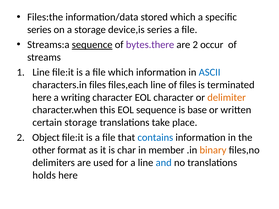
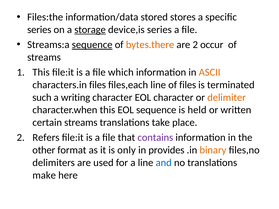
stored which: which -> stores
storage at (90, 30) underline: none -> present
bytes.there colour: purple -> orange
Line at (41, 72): Line -> This
ASCII colour: blue -> orange
here at (42, 97): here -> such
base: base -> held
certain storage: storage -> streams
Object: Object -> Refers
contains colour: blue -> purple
char: char -> only
member: member -> provides
holds: holds -> make
